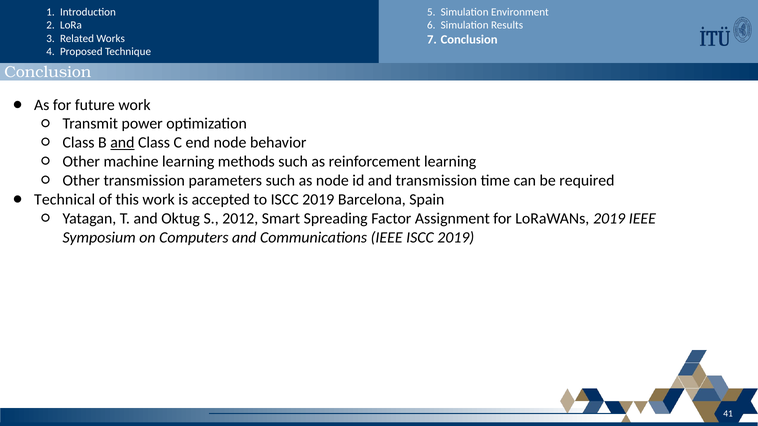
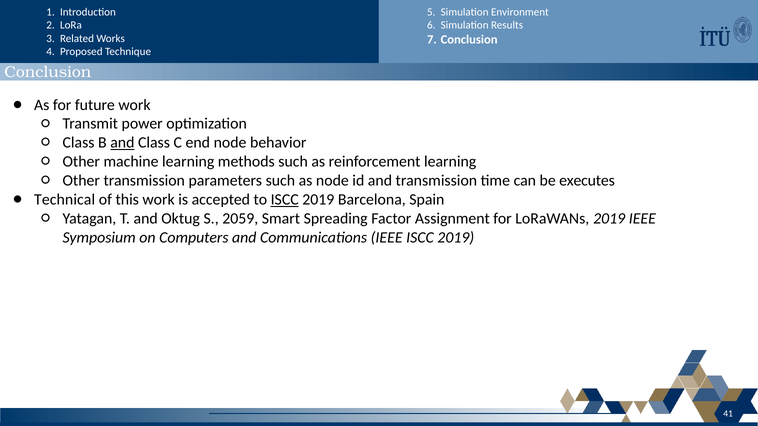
required: required -> executes
ISCC at (285, 200) underline: none -> present
2012: 2012 -> 2059
